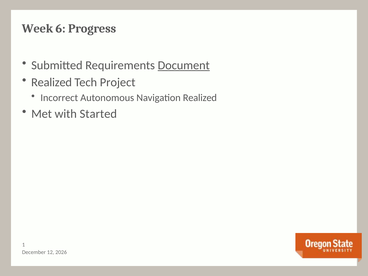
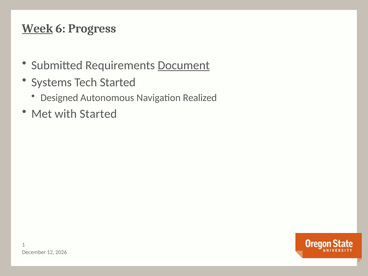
Week underline: none -> present
Realized at (52, 82): Realized -> Systems
Tech Project: Project -> Started
Incorrect: Incorrect -> Designed
